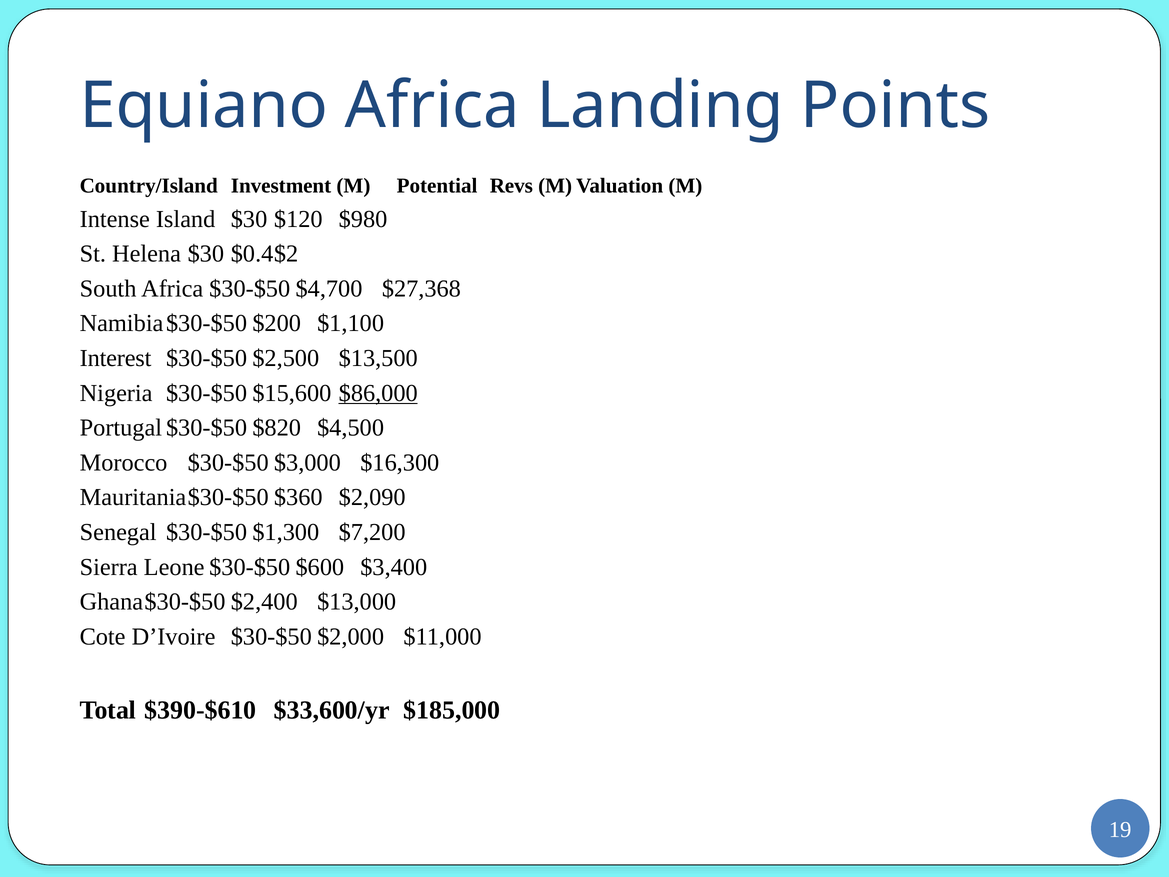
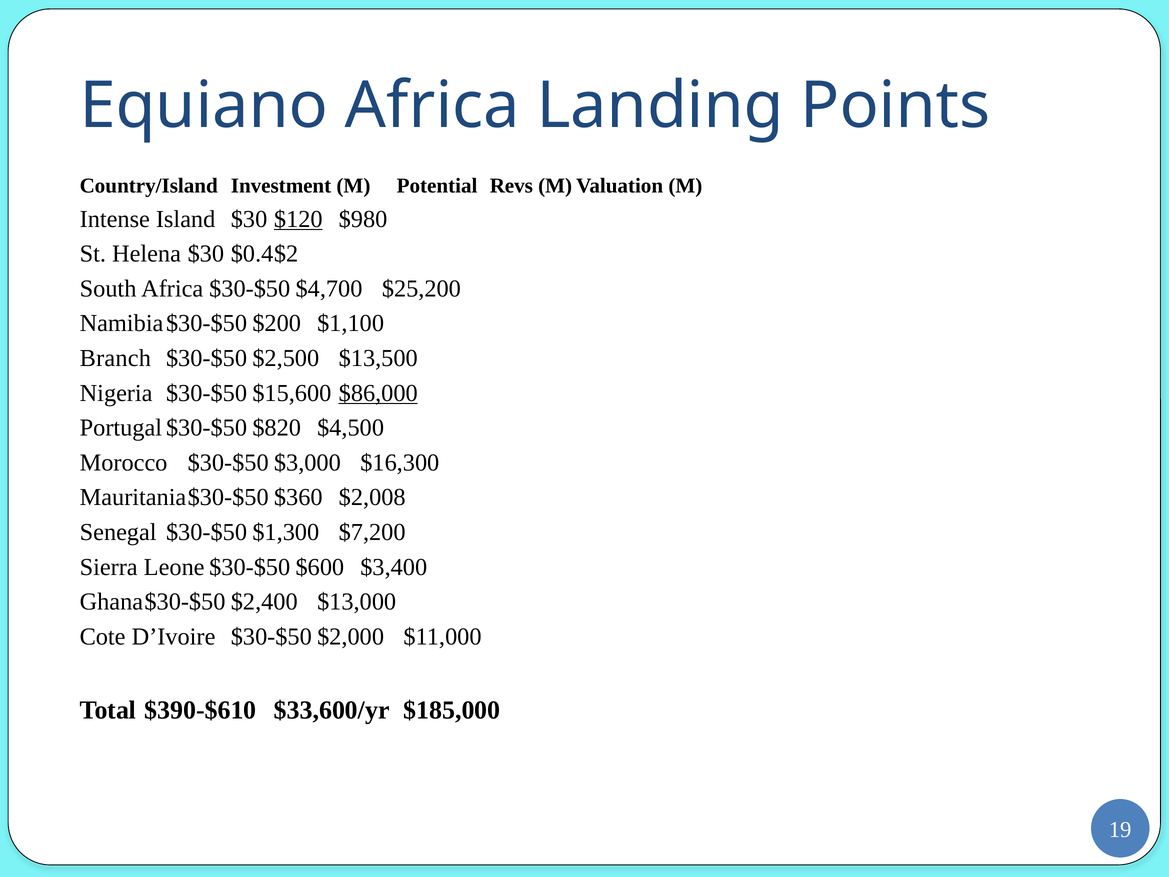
$120 underline: none -> present
$27,368: $27,368 -> $25,200
Interest: Interest -> Branch
$2,090: $2,090 -> $2,008
